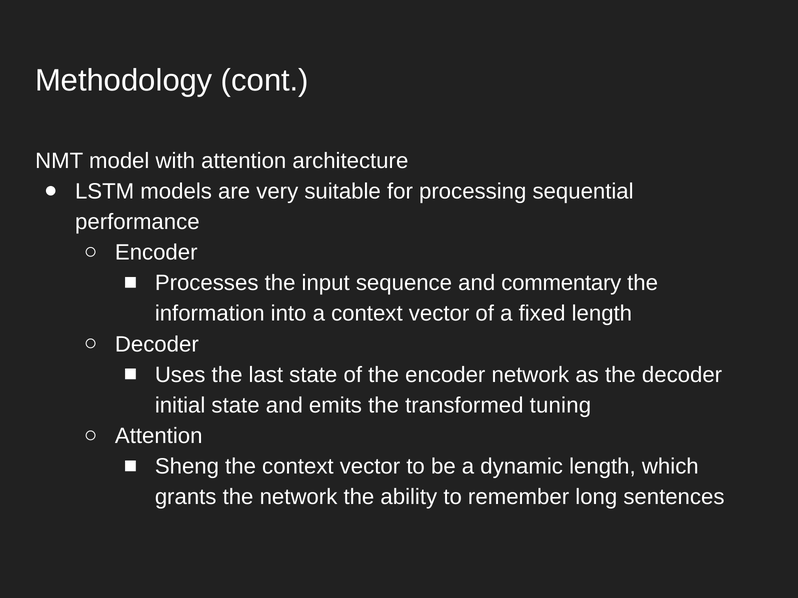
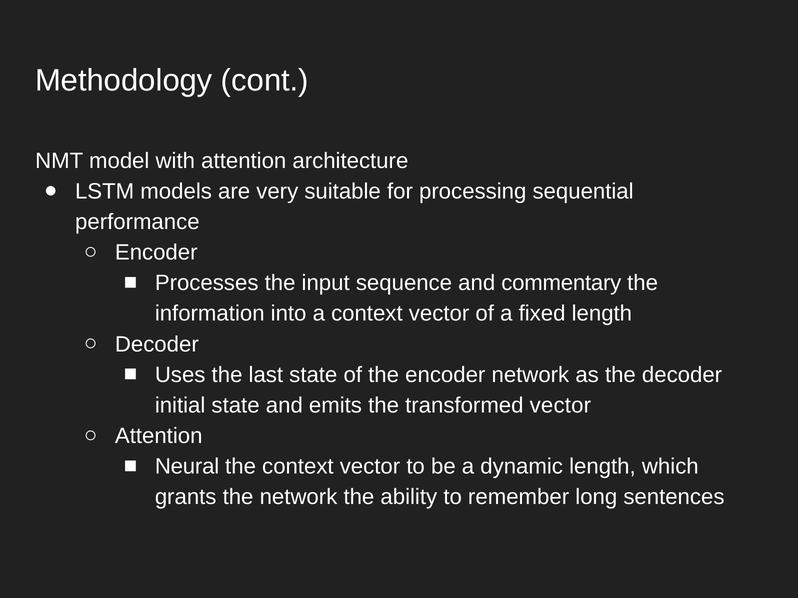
transformed tuning: tuning -> vector
Sheng: Sheng -> Neural
